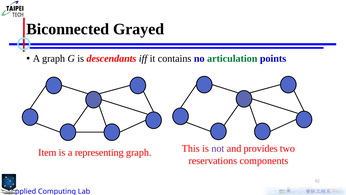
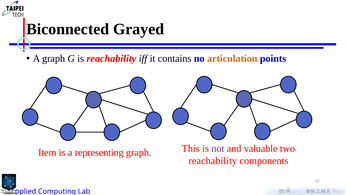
is descendants: descendants -> reachability
articulation colour: green -> orange
provides: provides -> valuable
reservations at (213, 160): reservations -> reachability
